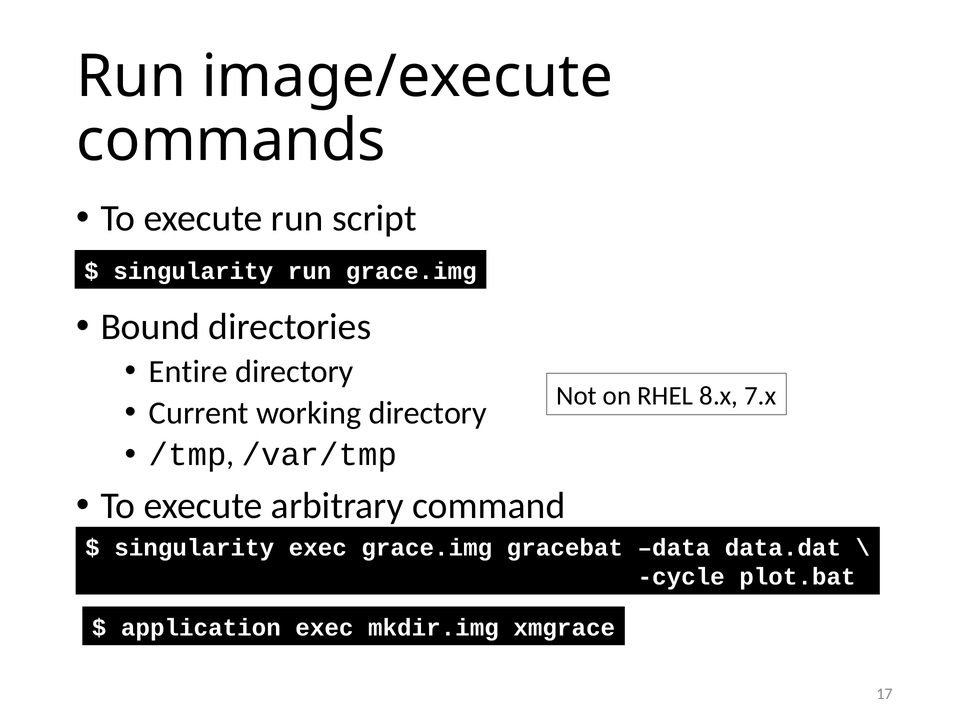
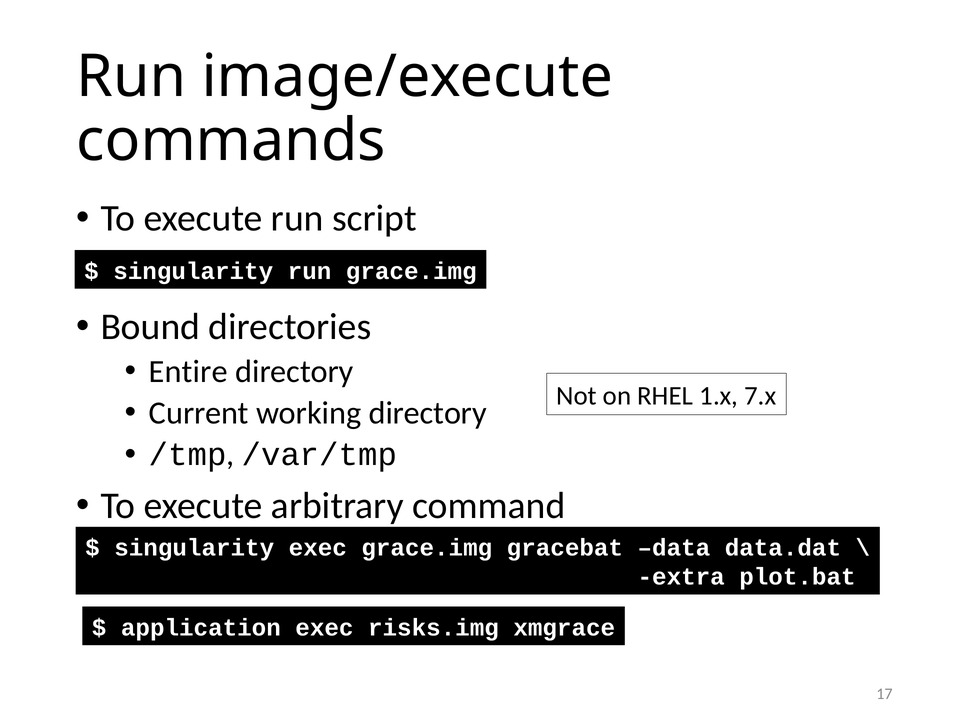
8.x: 8.x -> 1.x
cycle: cycle -> extra
mkdir.img: mkdir.img -> risks.img
